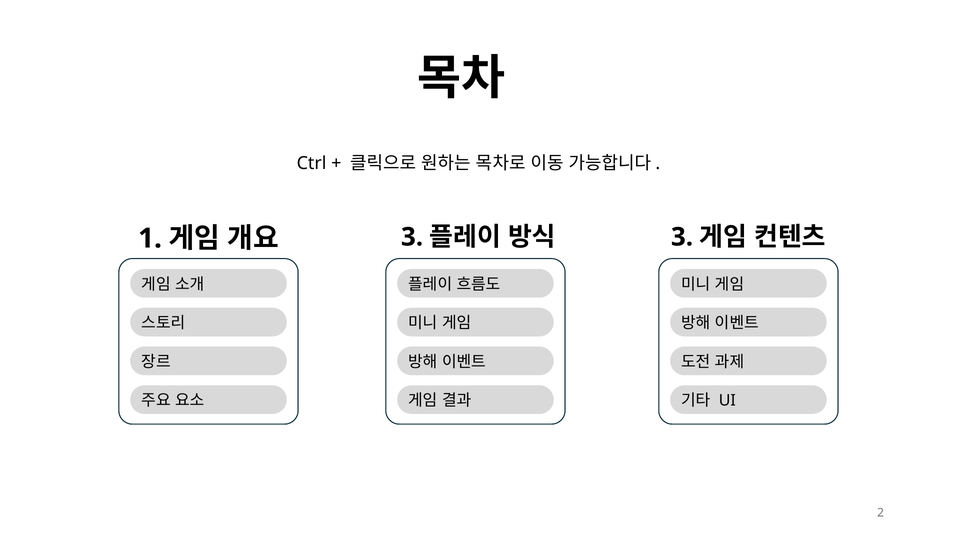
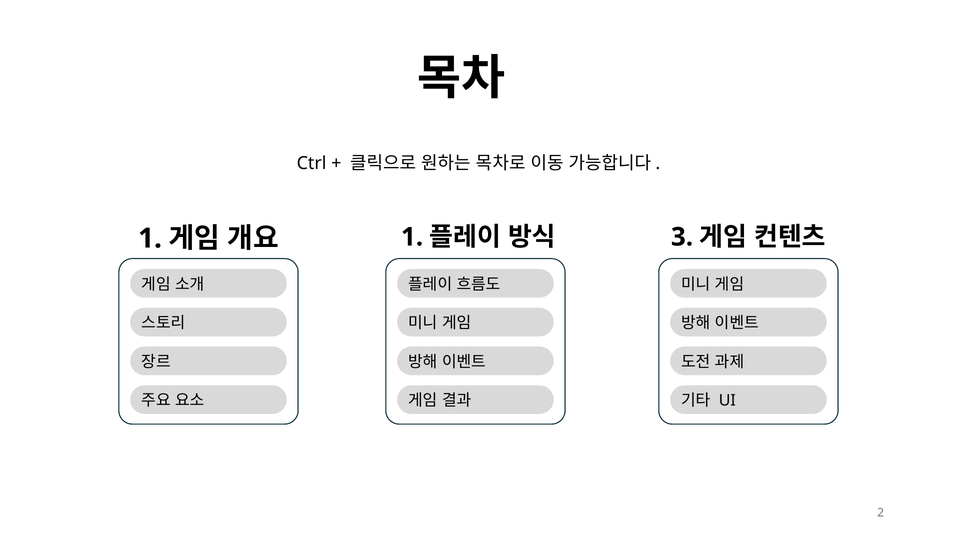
3 at (412, 237): 3 -> 1
